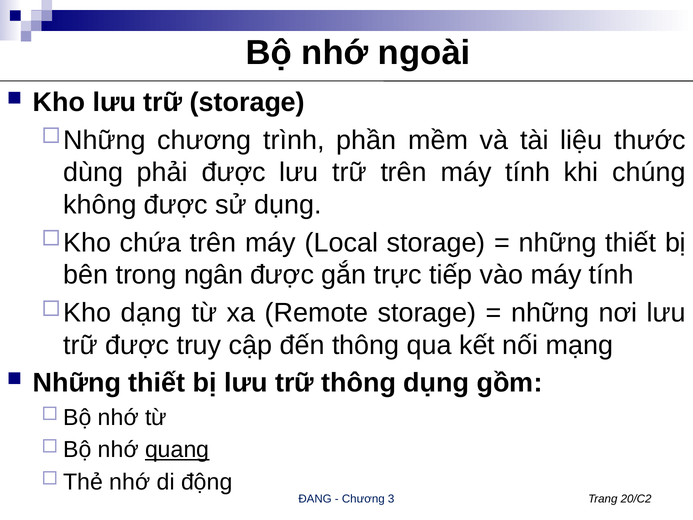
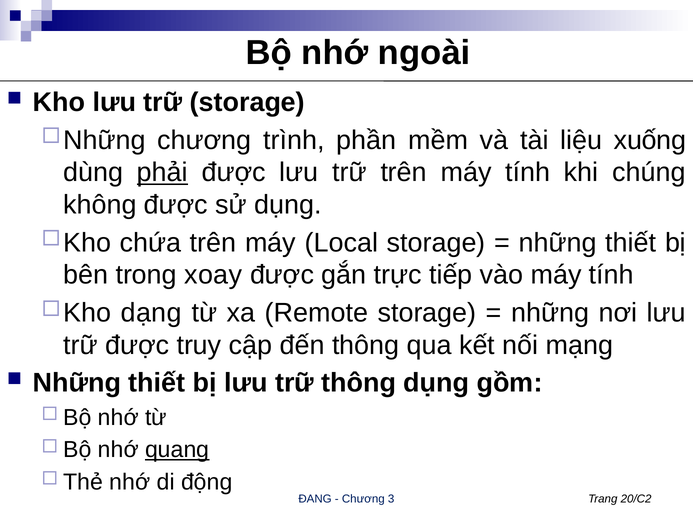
thước: thước -> xuống
phải underline: none -> present
ngân: ngân -> xoay
